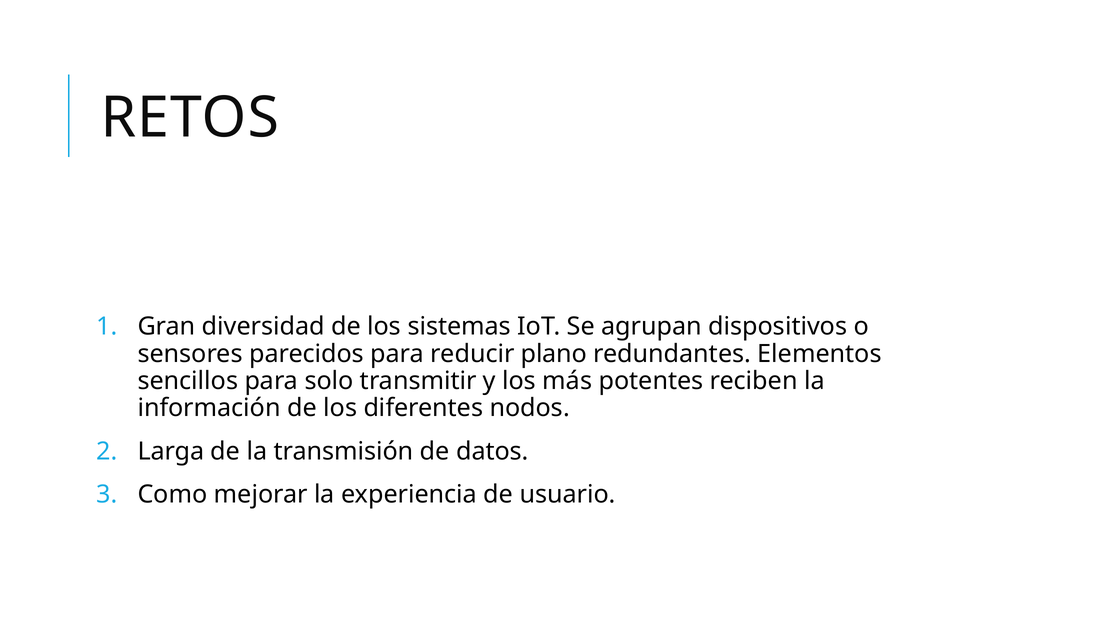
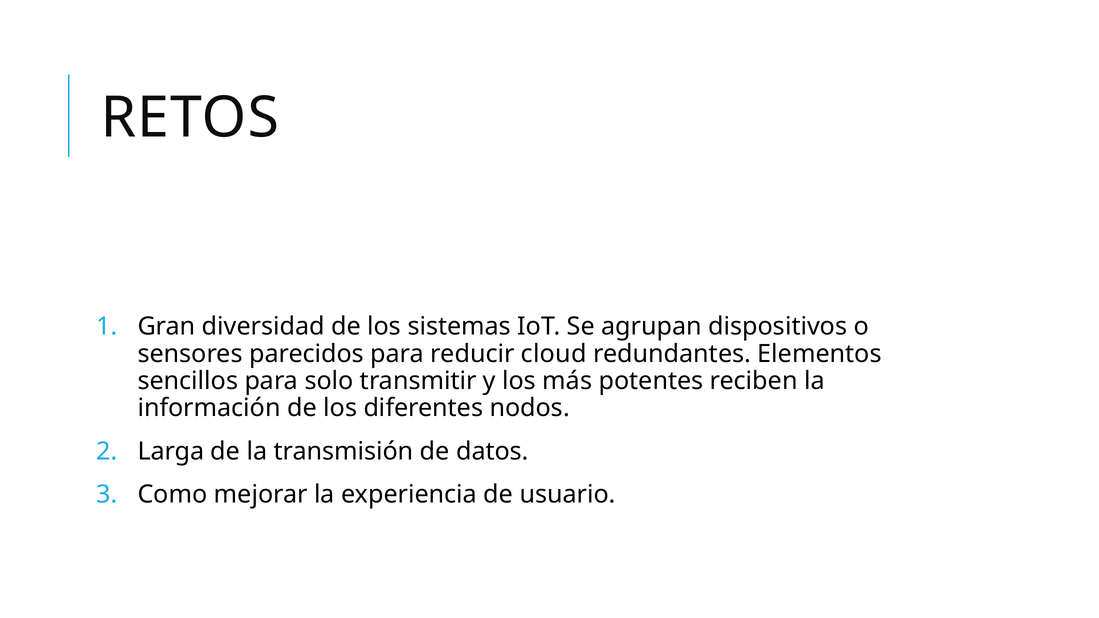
plano: plano -> cloud
